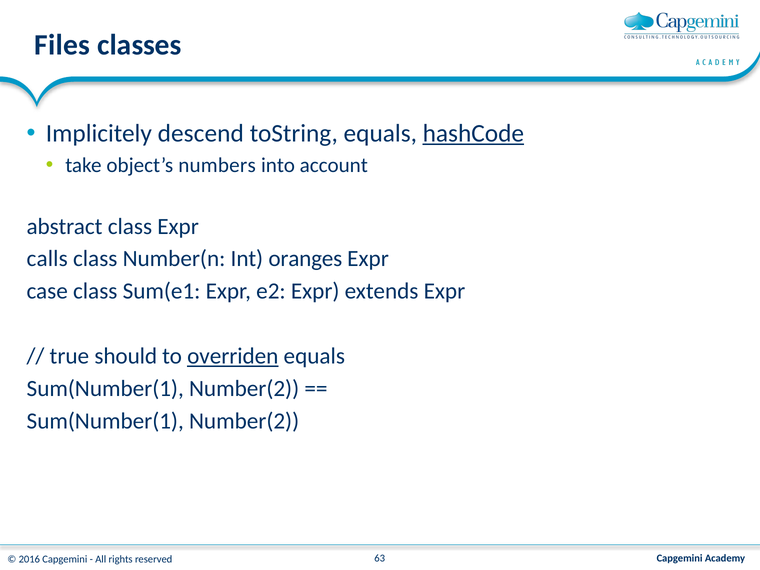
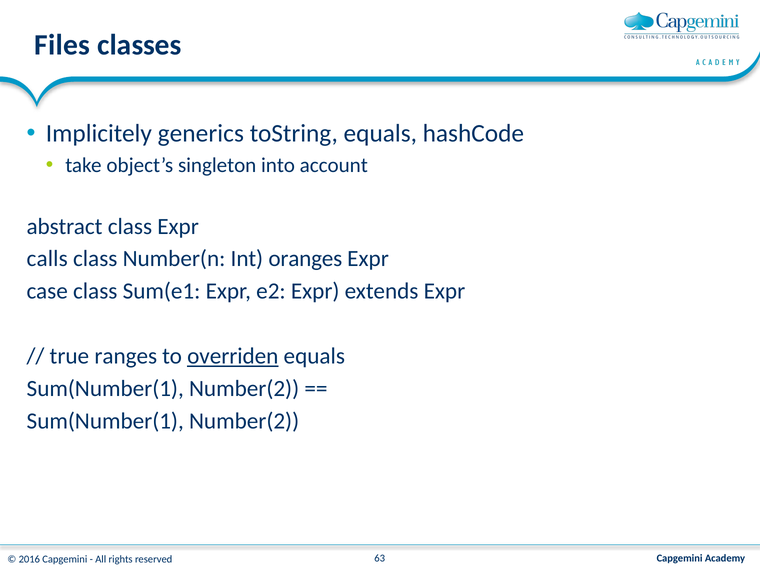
descend: descend -> generics
hashCode underline: present -> none
numbers: numbers -> singleton
should: should -> ranges
